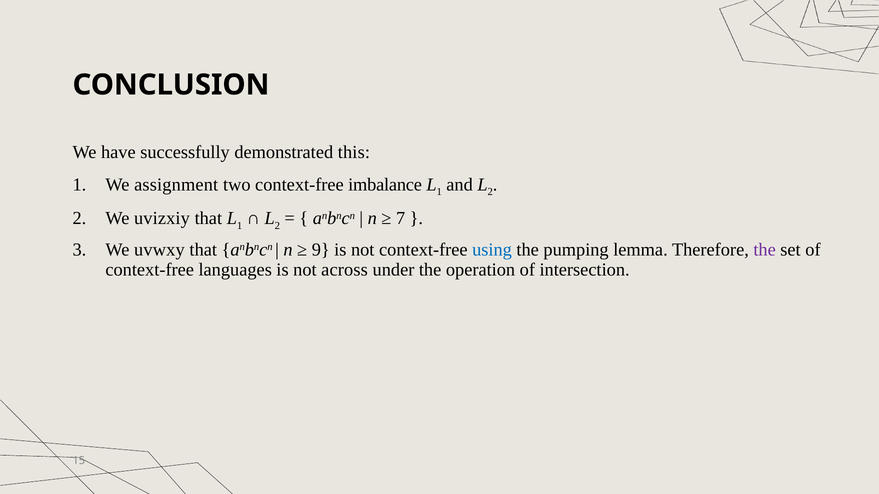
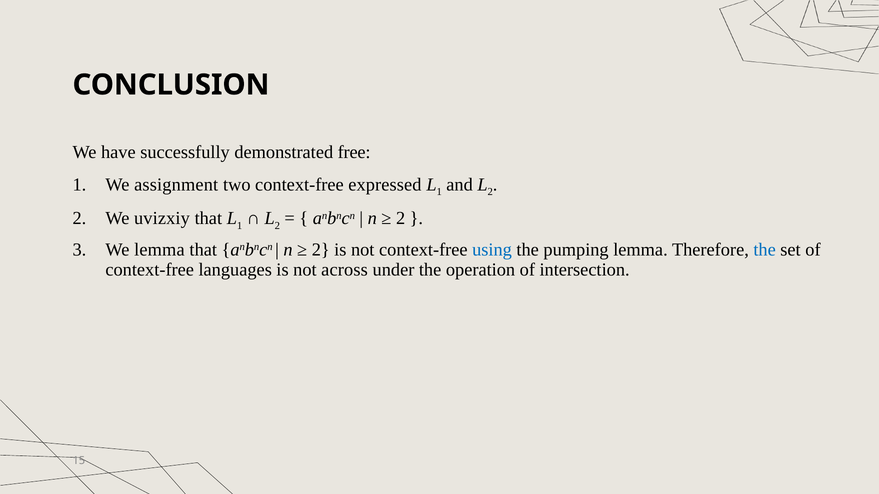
this: this -> free
imbalance: imbalance -> expressed
7 at (401, 219): 7 -> 2
We uvwxy: uvwxy -> lemma
9 at (321, 250): 9 -> 2
the at (765, 250) colour: purple -> blue
